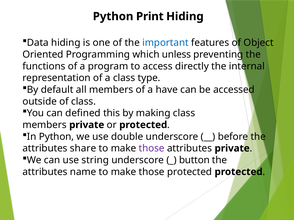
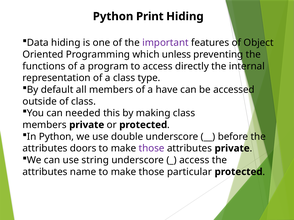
important colour: blue -> purple
defined: defined -> needed
share: share -> doors
button at (194, 160): button -> access
those protected: protected -> particular
